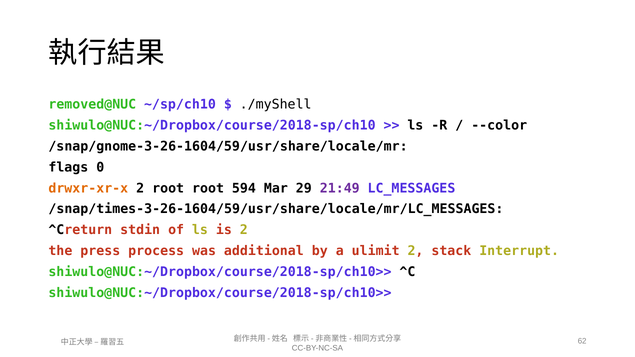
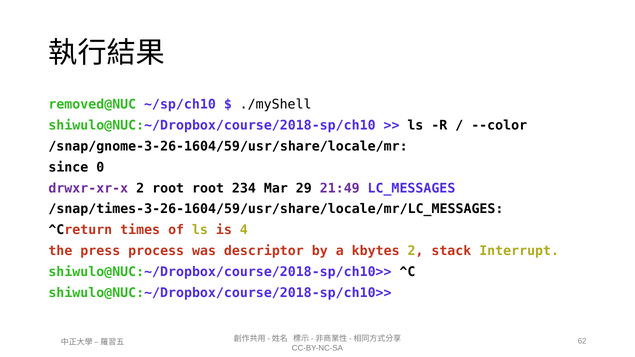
flags: flags -> since
drwxr-xr-x colour: orange -> purple
594: 594 -> 234
stdin: stdin -> times
is 2: 2 -> 4
additional: additional -> descriptor
ulimit: ulimit -> kbytes
